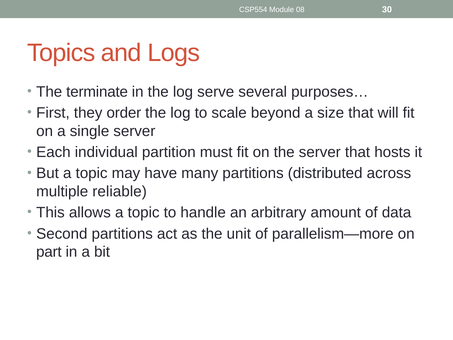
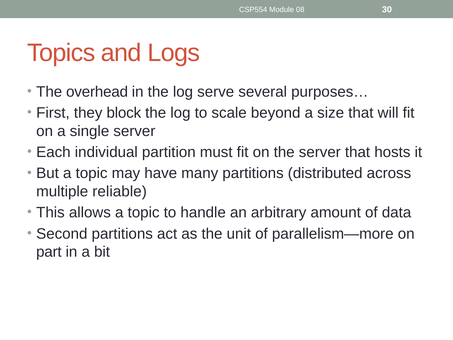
terminate: terminate -> overhead
order: order -> block
